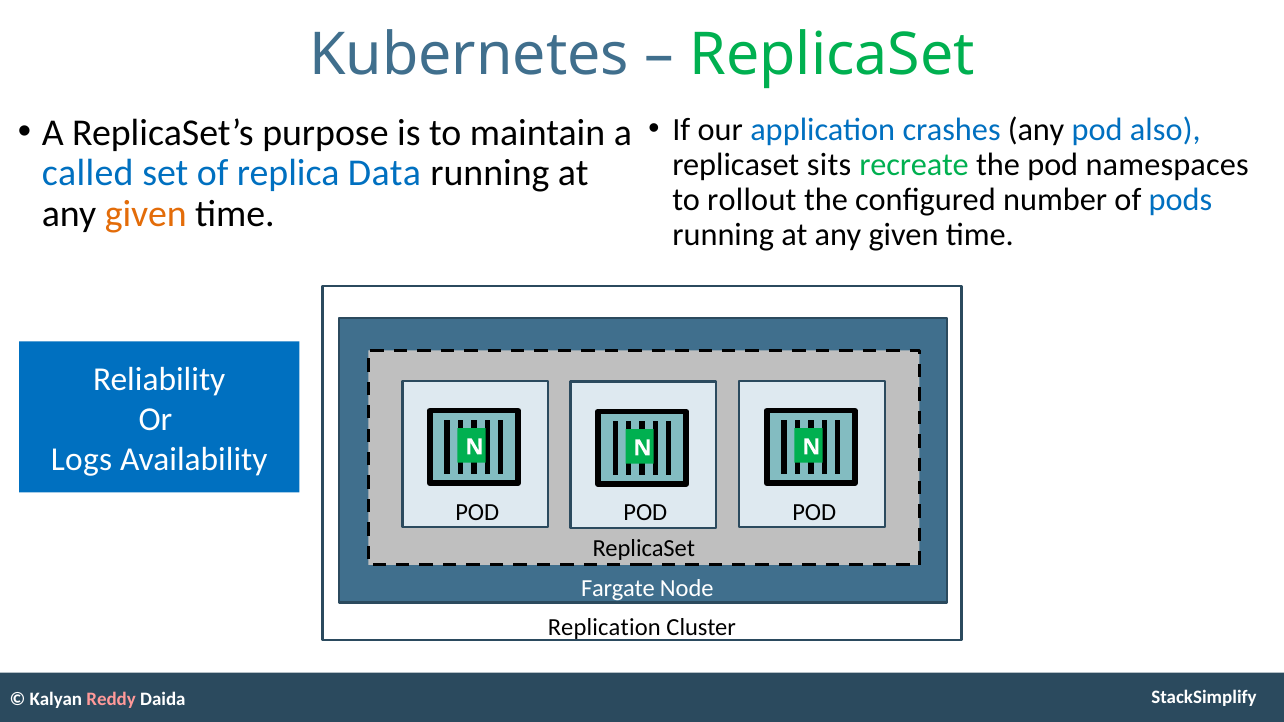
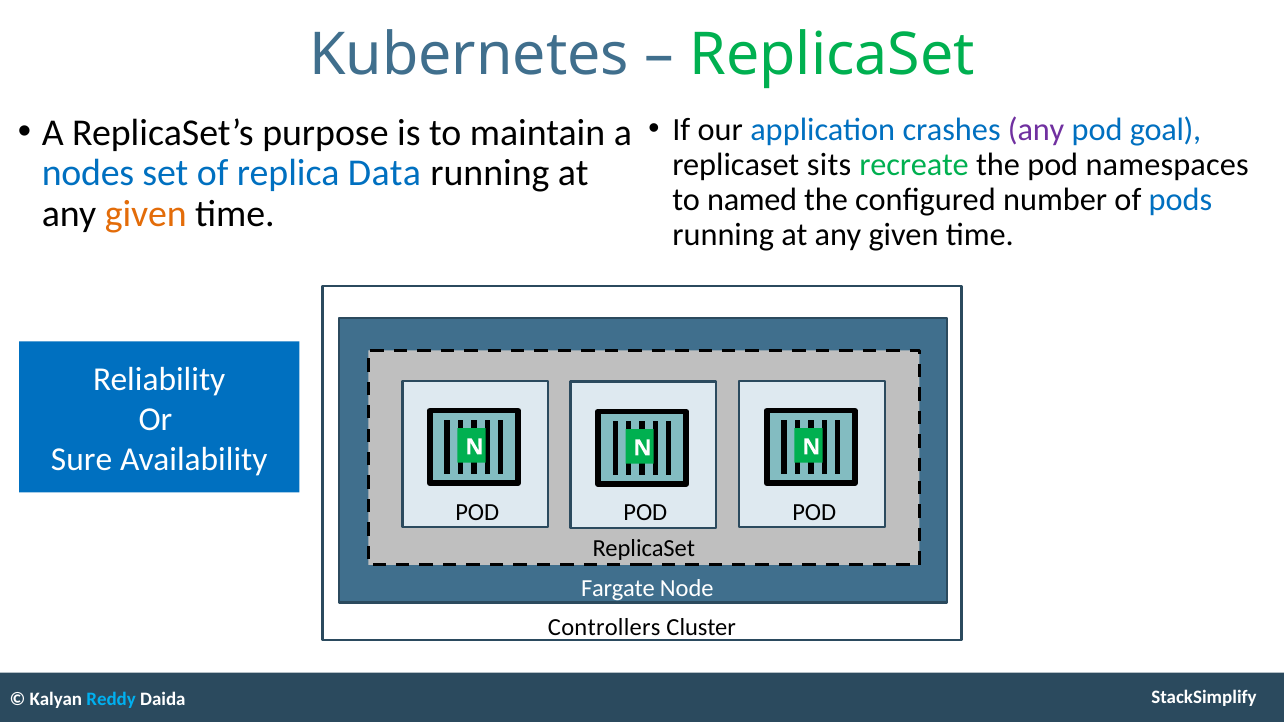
any at (1036, 130) colour: black -> purple
also: also -> goal
called: called -> nodes
rollout: rollout -> named
Logs: Logs -> Sure
Replication: Replication -> Controllers
Reddy colour: pink -> light blue
